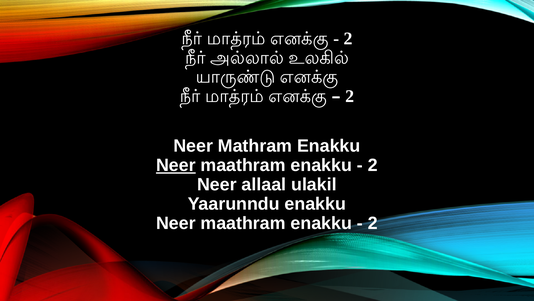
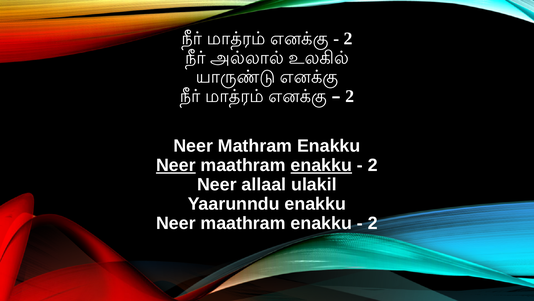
enakku at (321, 165) underline: none -> present
